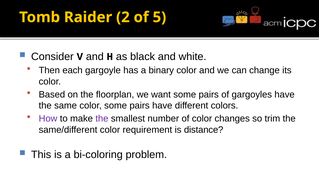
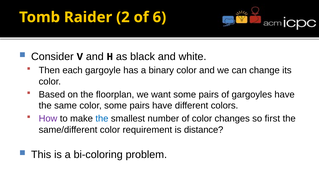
5: 5 -> 6
the at (102, 119) colour: purple -> blue
trim: trim -> first
